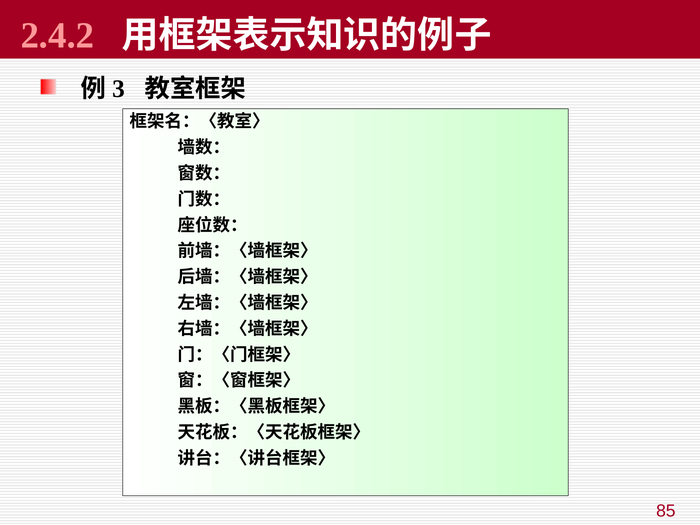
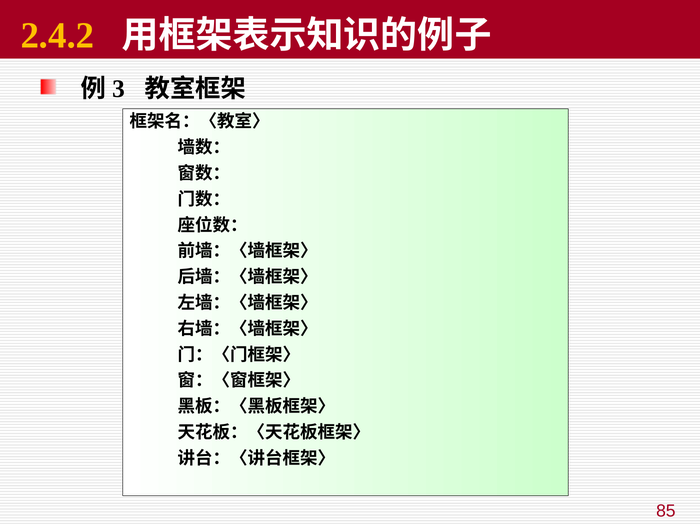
2.4.2 colour: pink -> yellow
